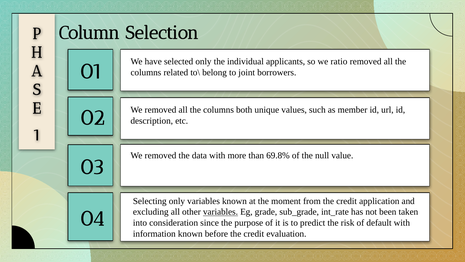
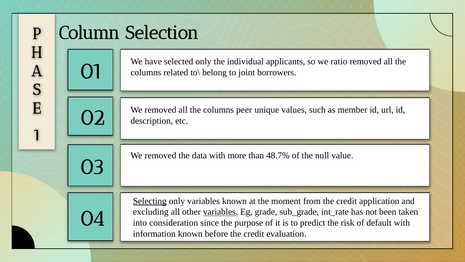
both: both -> peer
69.8%: 69.8% -> 48.7%
Selecting underline: none -> present
